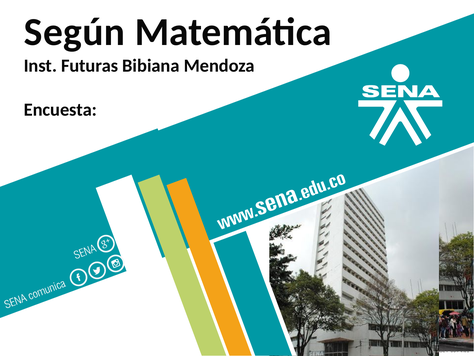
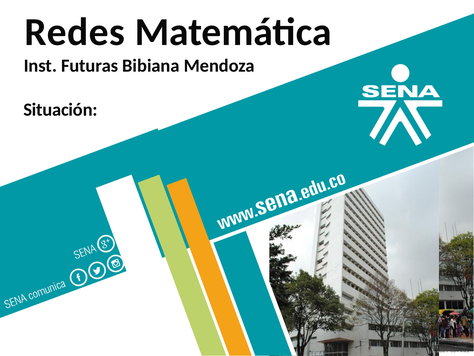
Según: Según -> Redes
Encuesta: Encuesta -> Situación
